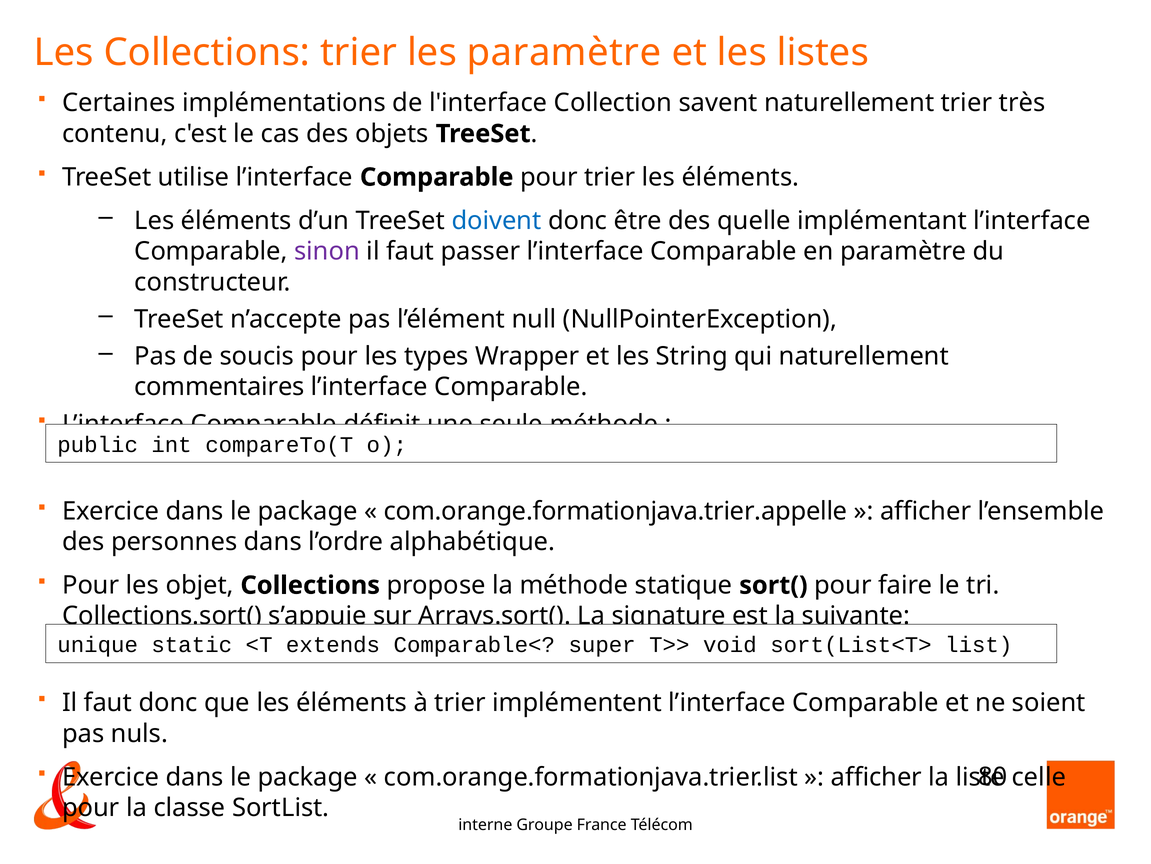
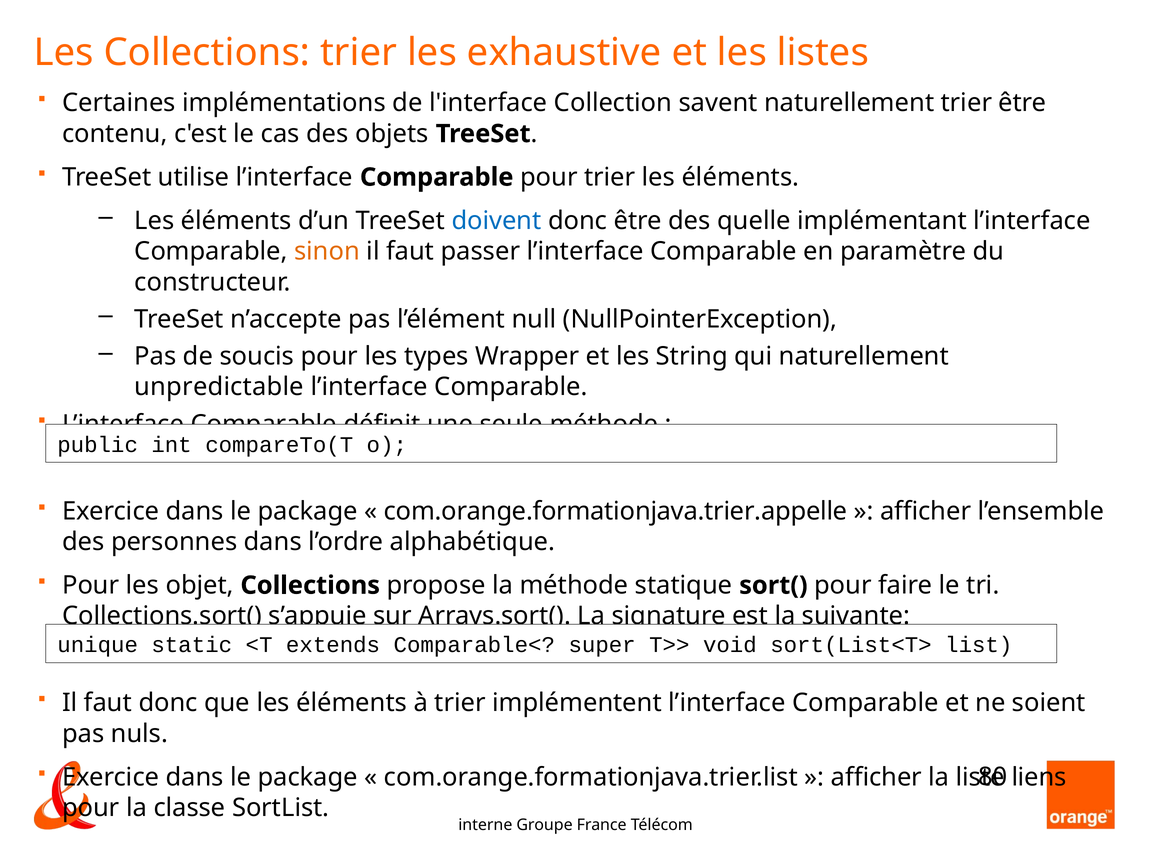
les paramètre: paramètre -> exhaustive
trier très: très -> être
sinon colour: purple -> orange
commentaires: commentaires -> unpredictable
celle: celle -> liens
